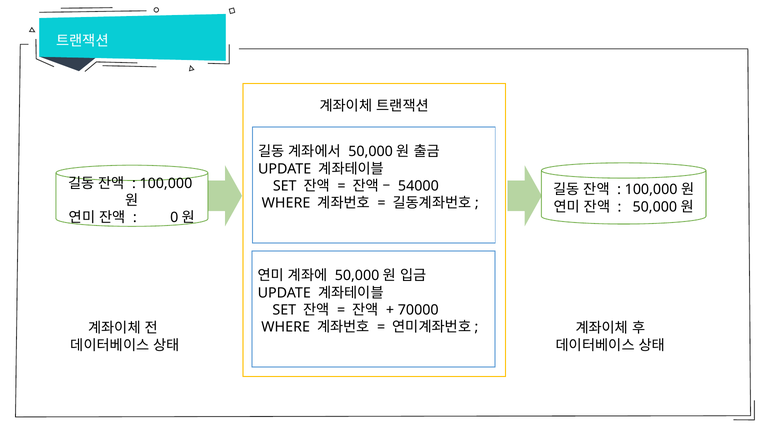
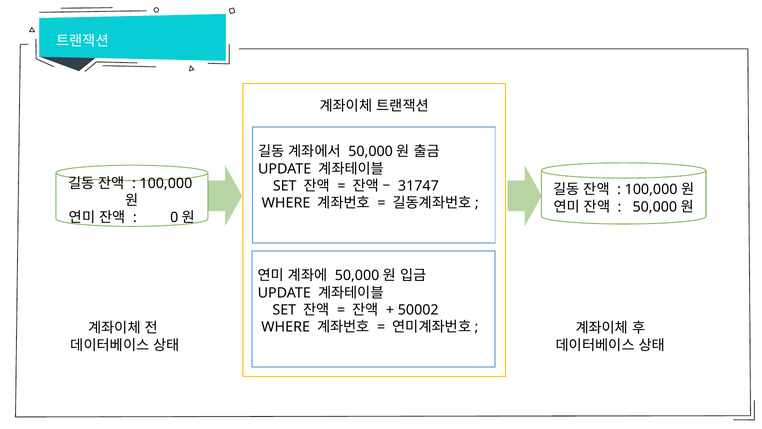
54000: 54000 -> 31747
70000: 70000 -> 50002
